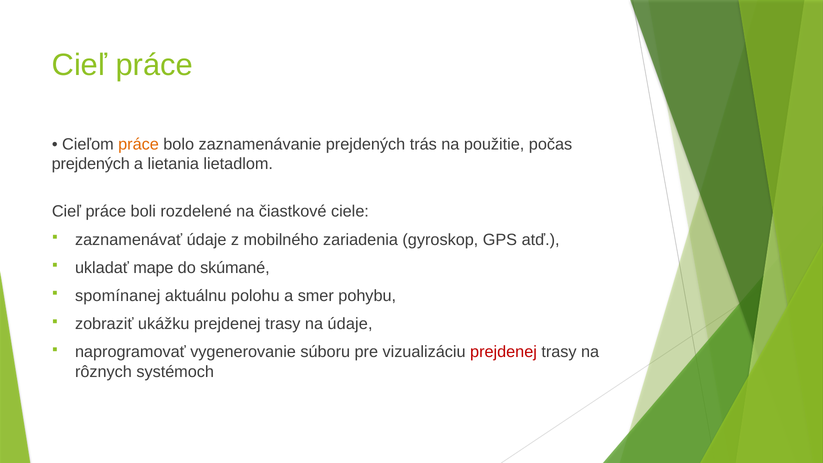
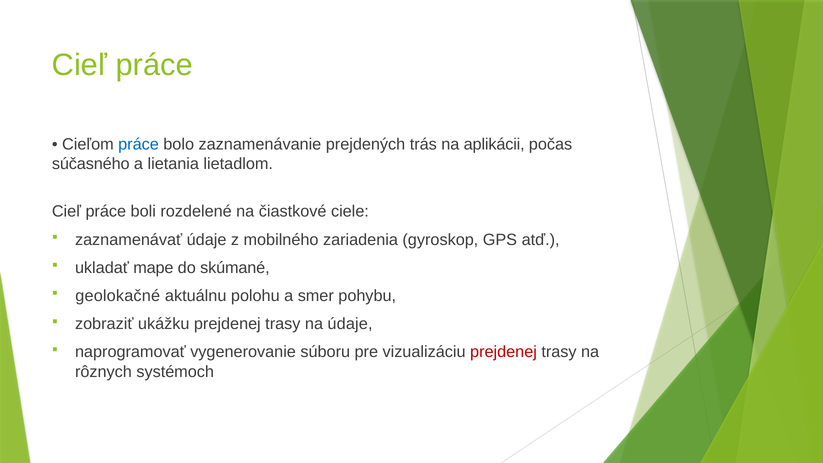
práce at (139, 144) colour: orange -> blue
použitie: použitie -> aplikácii
prejdených at (91, 164): prejdených -> súčasného
spomínanej: spomínanej -> geolokačné
